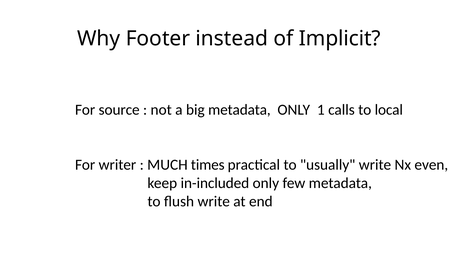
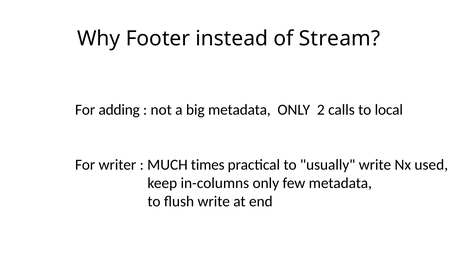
Implicit: Implicit -> Stream
source: source -> adding
1: 1 -> 2
even: even -> used
in-included: in-included -> in-columns
